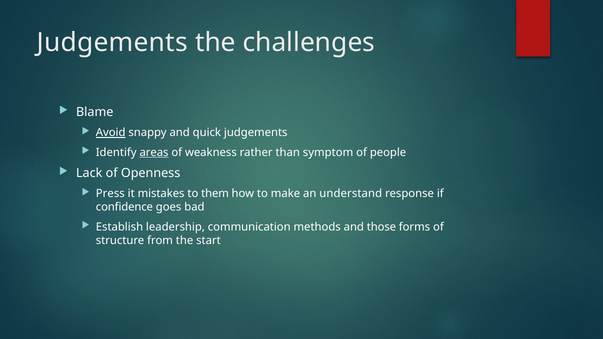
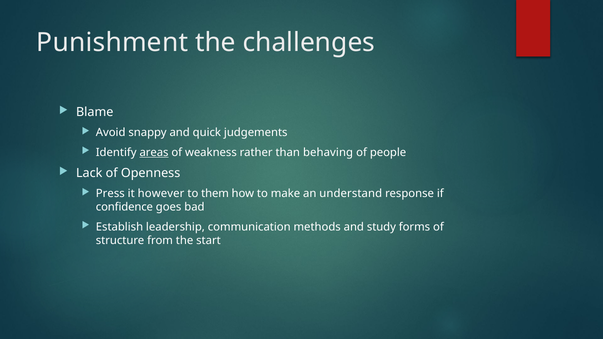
Judgements at (112, 42): Judgements -> Punishment
Avoid underline: present -> none
symptom: symptom -> behaving
mistakes: mistakes -> however
those: those -> study
